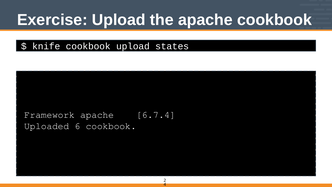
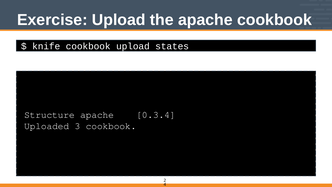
Framework: Framework -> Structure
6.7.4: 6.7.4 -> 0.3.4
6: 6 -> 3
